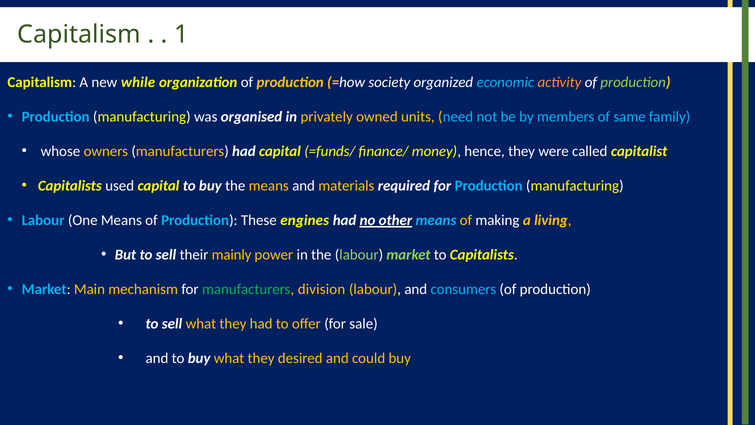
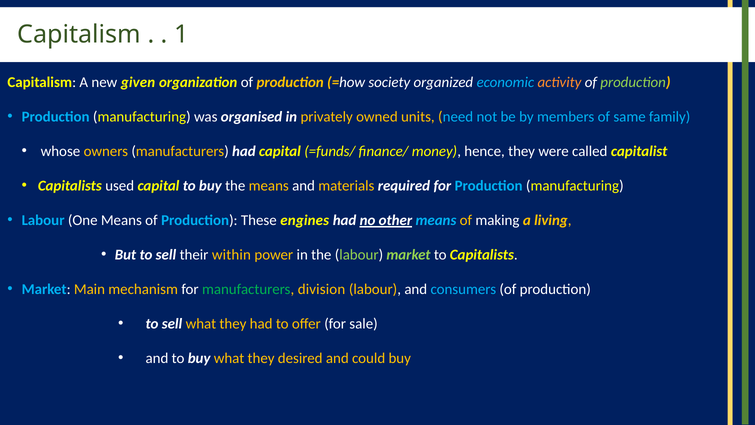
while: while -> given
mainly: mainly -> within
